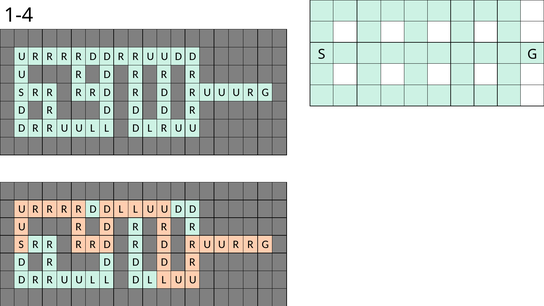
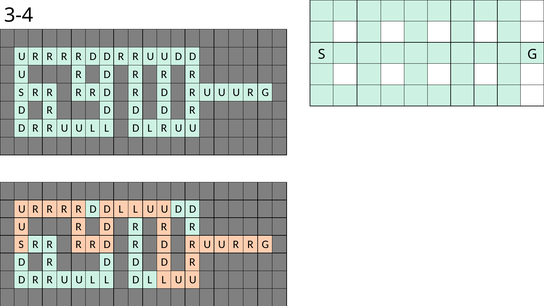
1-4: 1-4 -> 3-4
